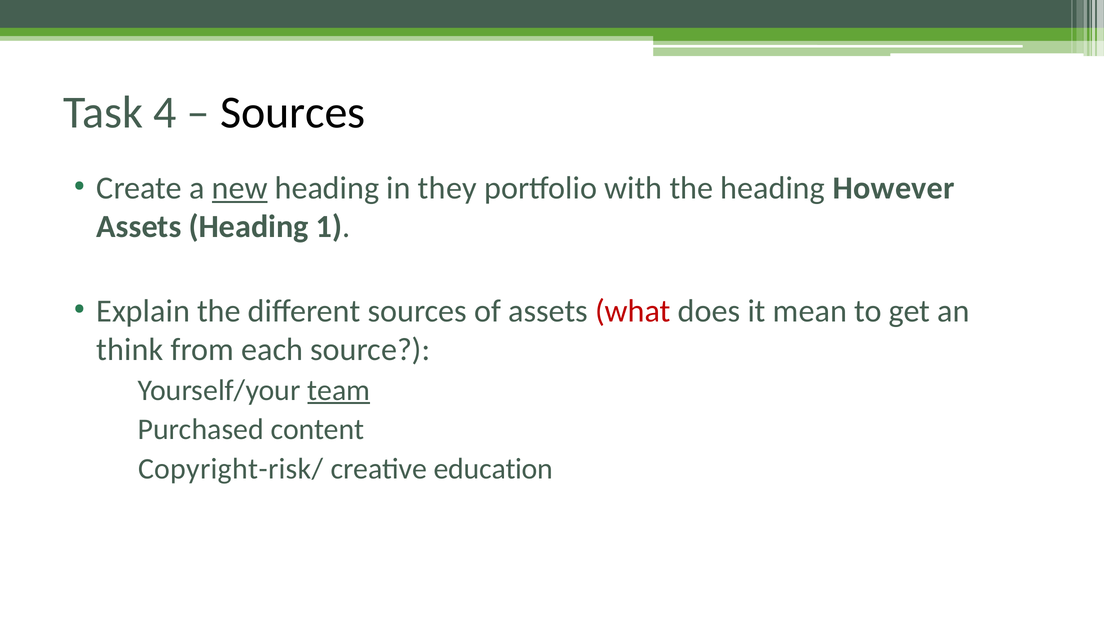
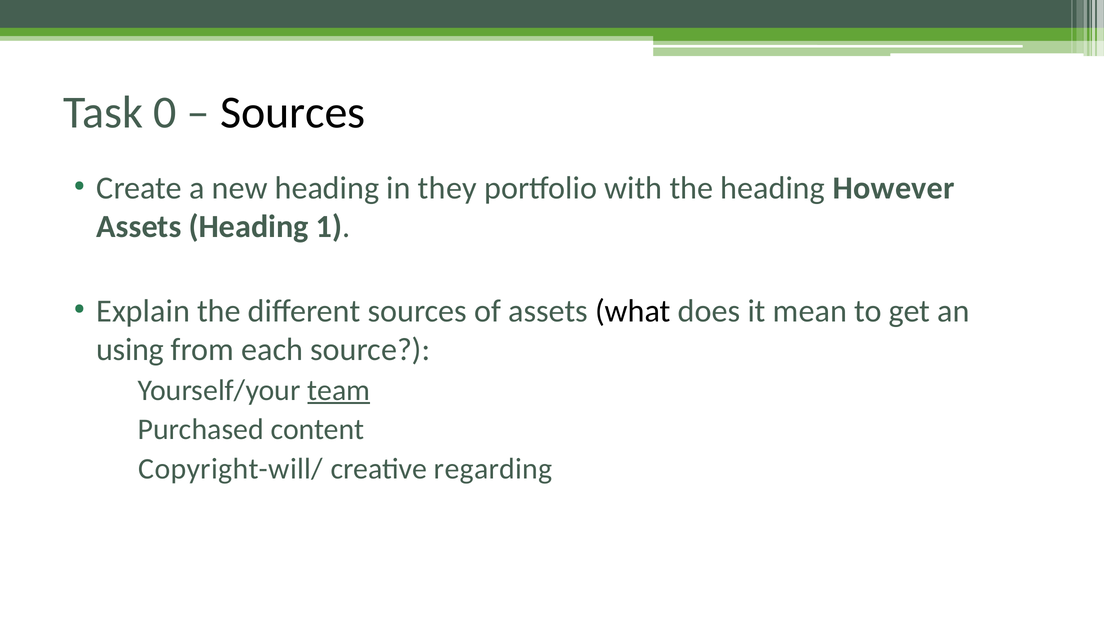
4: 4 -> 0
new underline: present -> none
what colour: red -> black
think: think -> using
Copyright-risk/: Copyright-risk/ -> Copyright-will/
education: education -> regarding
